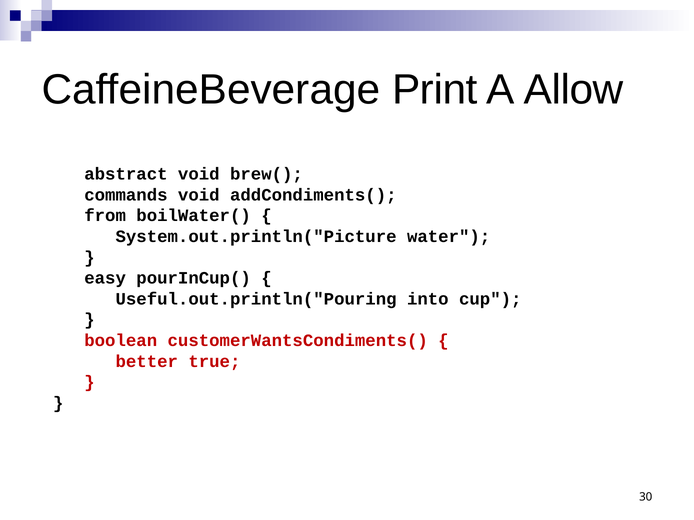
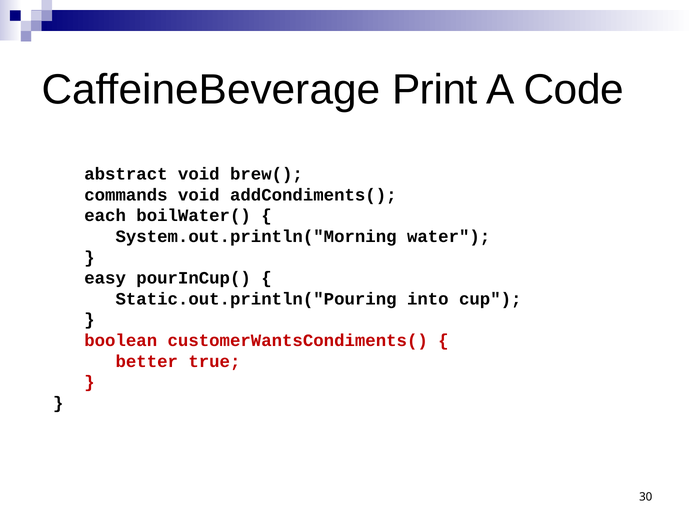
Allow: Allow -> Code
from: from -> each
System.out.println("Picture: System.out.println("Picture -> System.out.println("Morning
Useful.out.println("Pouring: Useful.out.println("Pouring -> Static.out.println("Pouring
